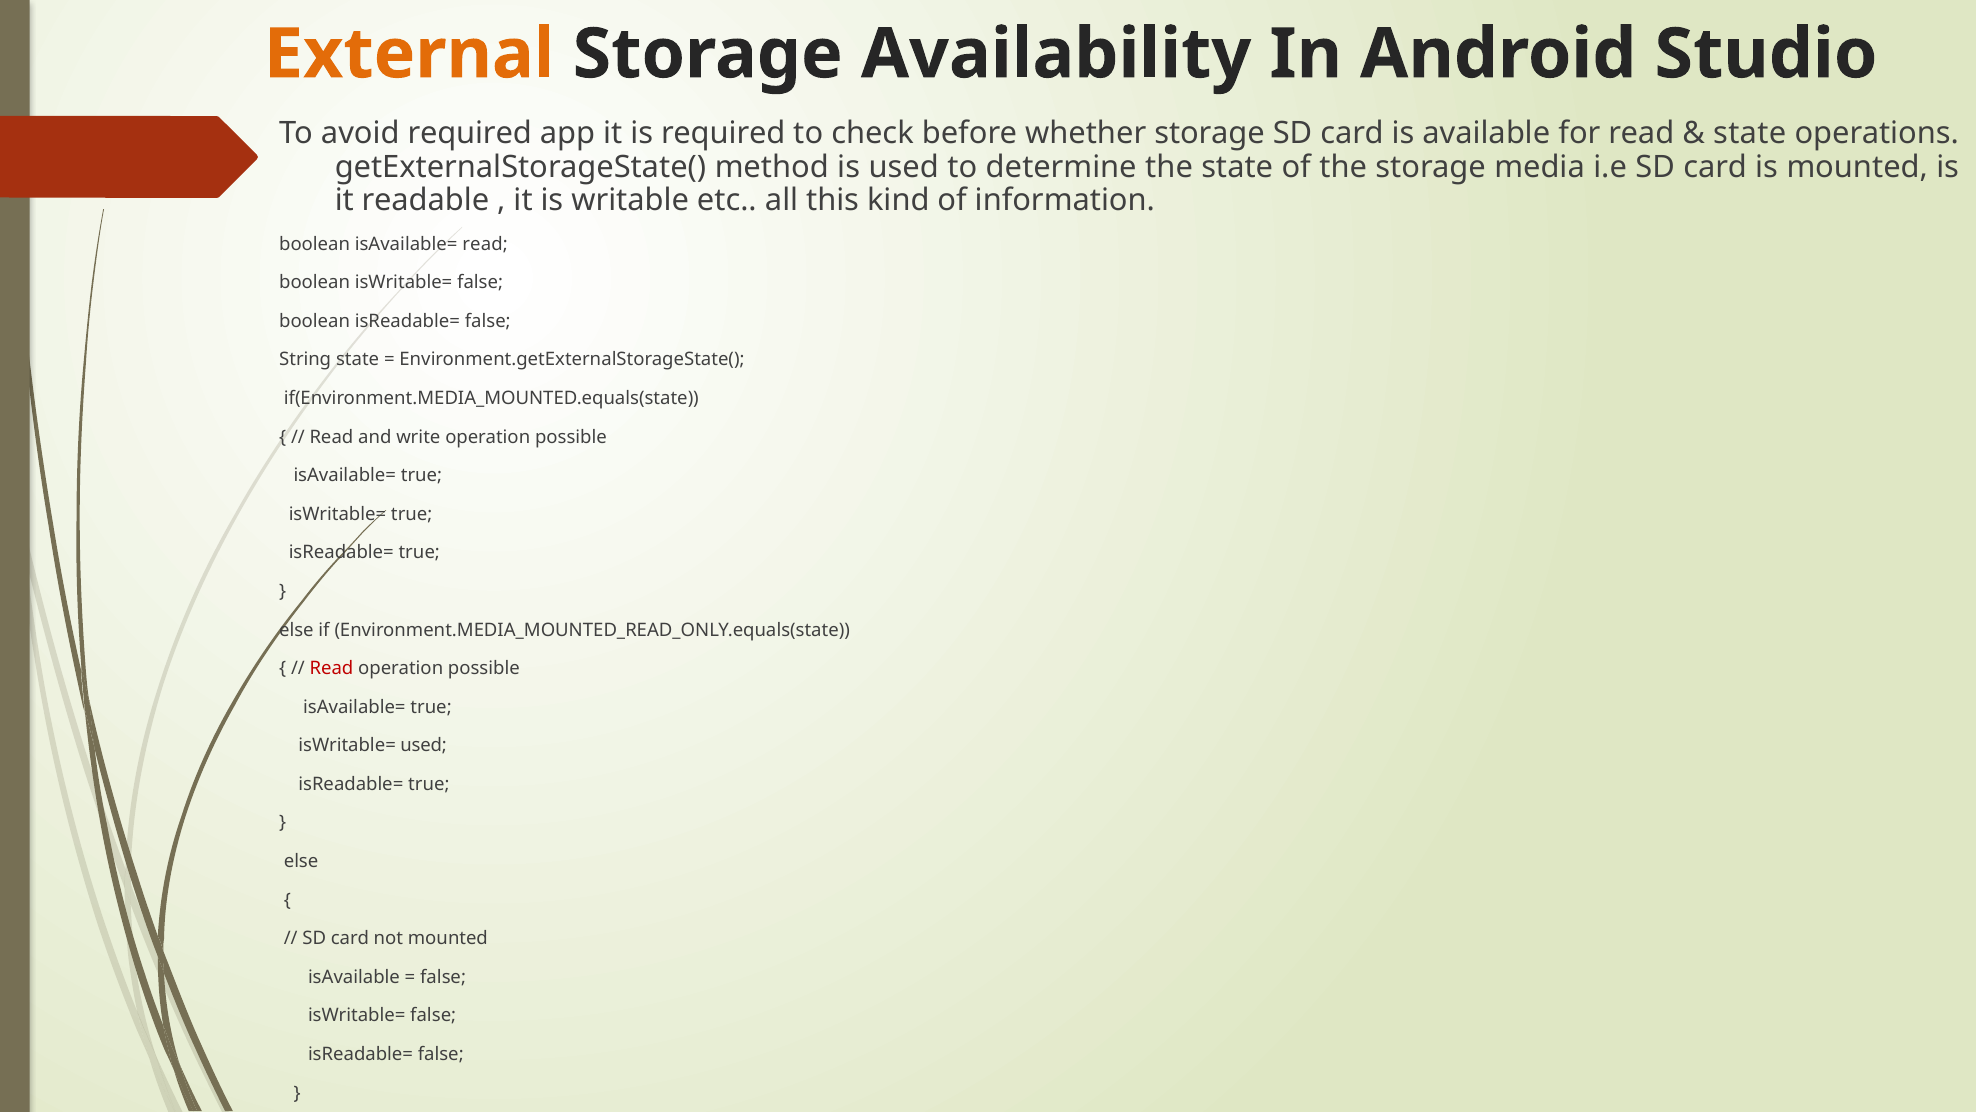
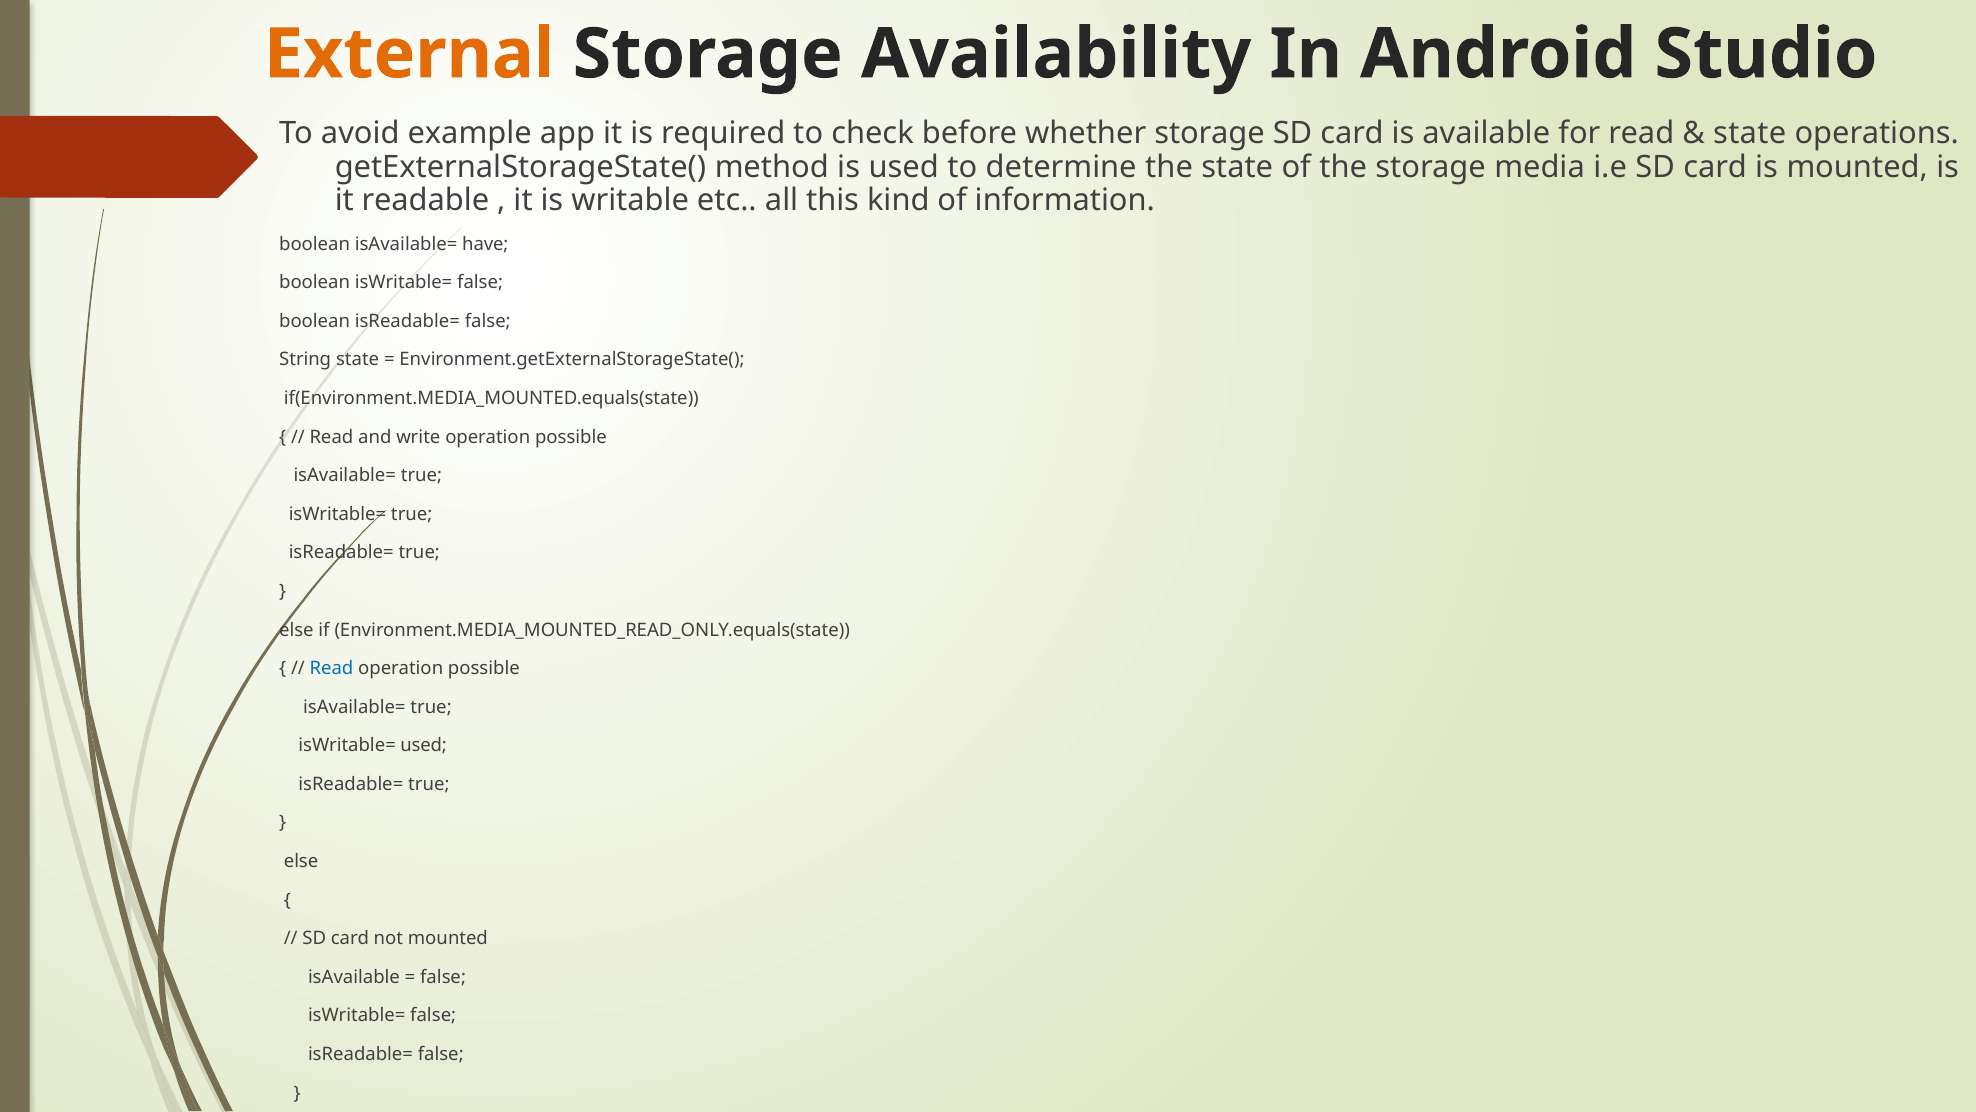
avoid required: required -> example
isAvailable= read: read -> have
Read at (332, 668) colour: red -> blue
